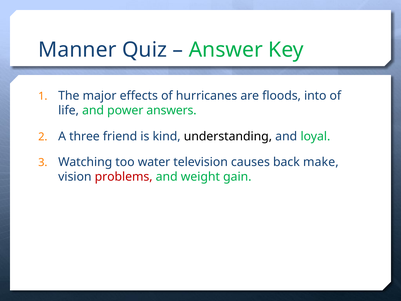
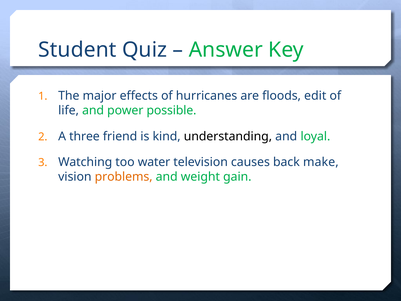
Manner: Manner -> Student
into: into -> edit
answers: answers -> possible
problems colour: red -> orange
